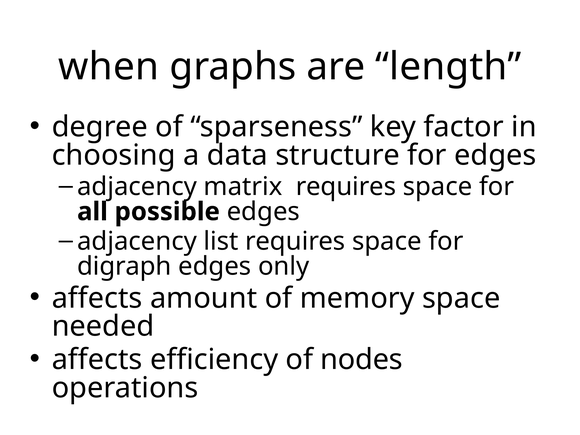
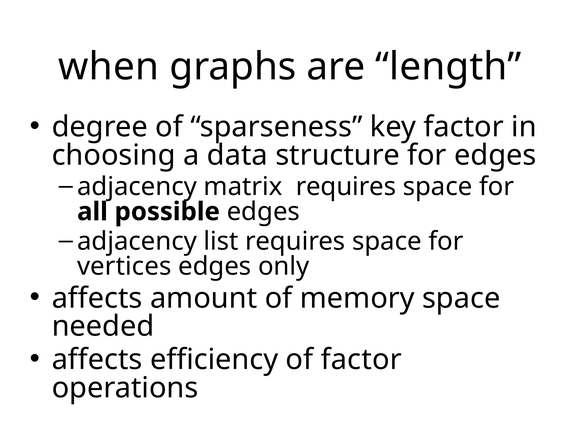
digraph: digraph -> vertices
of nodes: nodes -> factor
